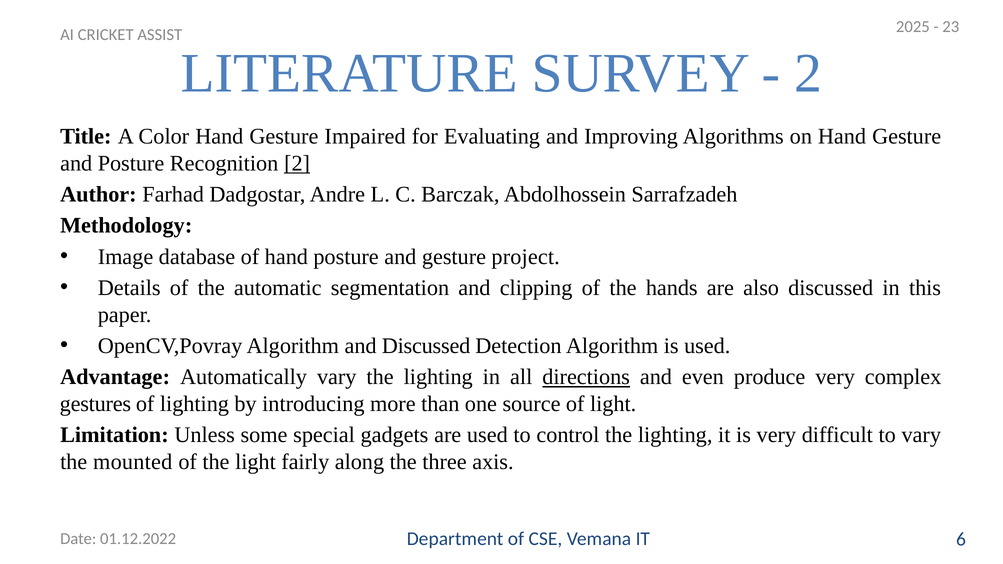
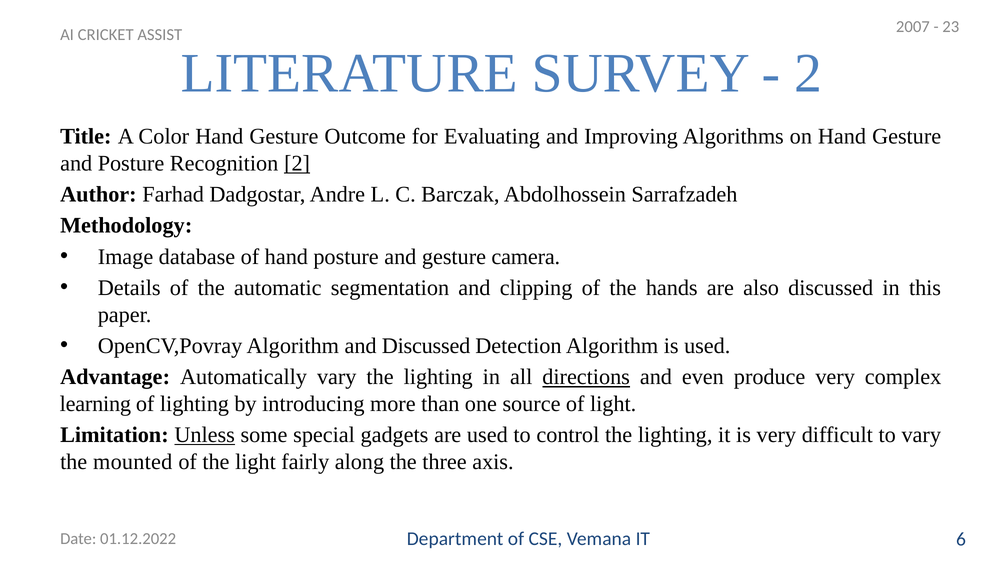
2025: 2025 -> 2007
Impaired: Impaired -> Outcome
project: project -> camera
gestures: gestures -> learning
Unless underline: none -> present
